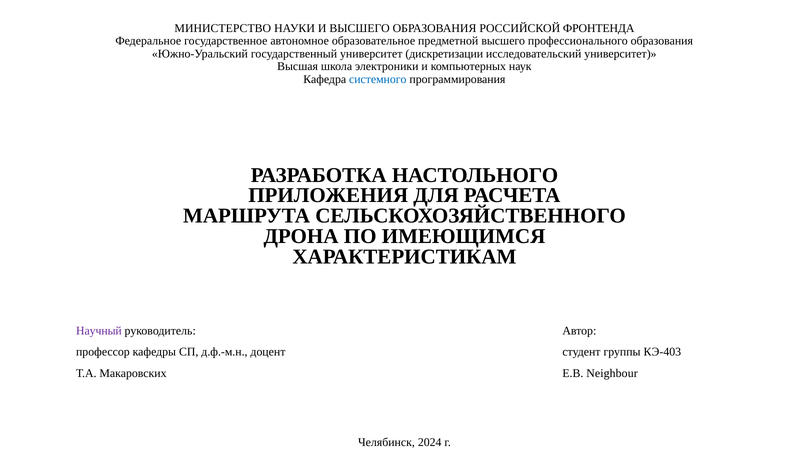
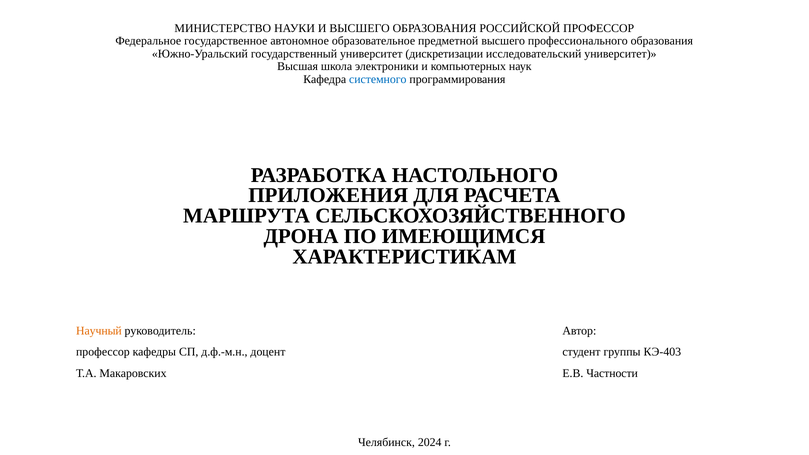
РОССИЙСКОЙ ФРОНТЕНДА: ФРОНТЕНДА -> ПРОФЕССОР
Научный colour: purple -> orange
Neighbour: Neighbour -> Частности
